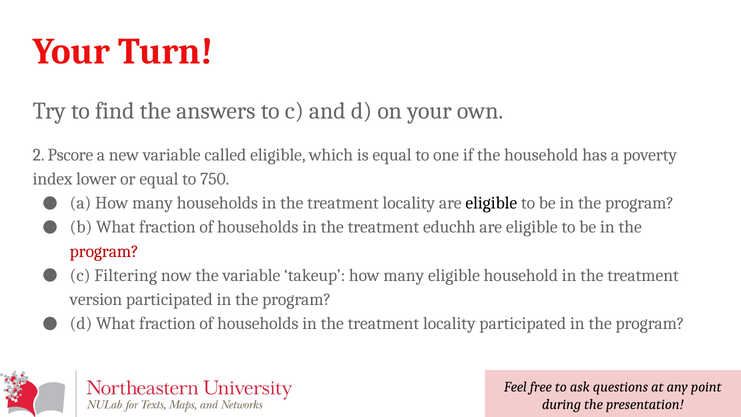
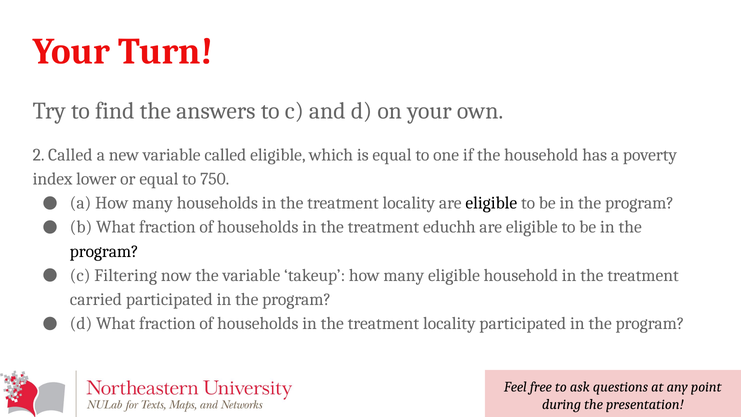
2 Pscore: Pscore -> Called
program at (104, 251) colour: red -> black
version: version -> carried
